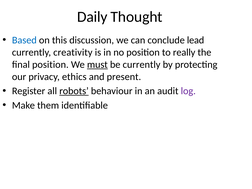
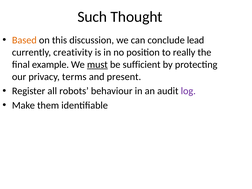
Daily: Daily -> Such
Based colour: blue -> orange
final position: position -> example
be currently: currently -> sufficient
ethics: ethics -> terms
robots underline: present -> none
